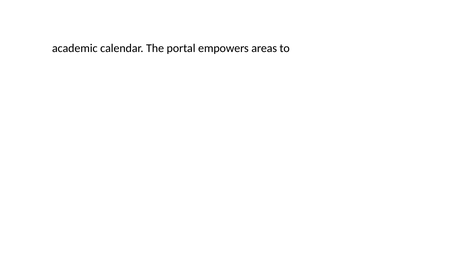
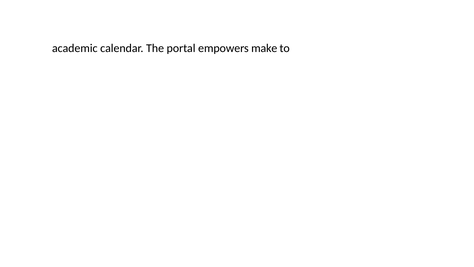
areas: areas -> make
